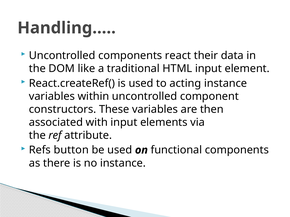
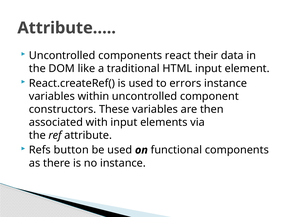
Handling…: Handling… -> Attribute…
acting: acting -> errors
